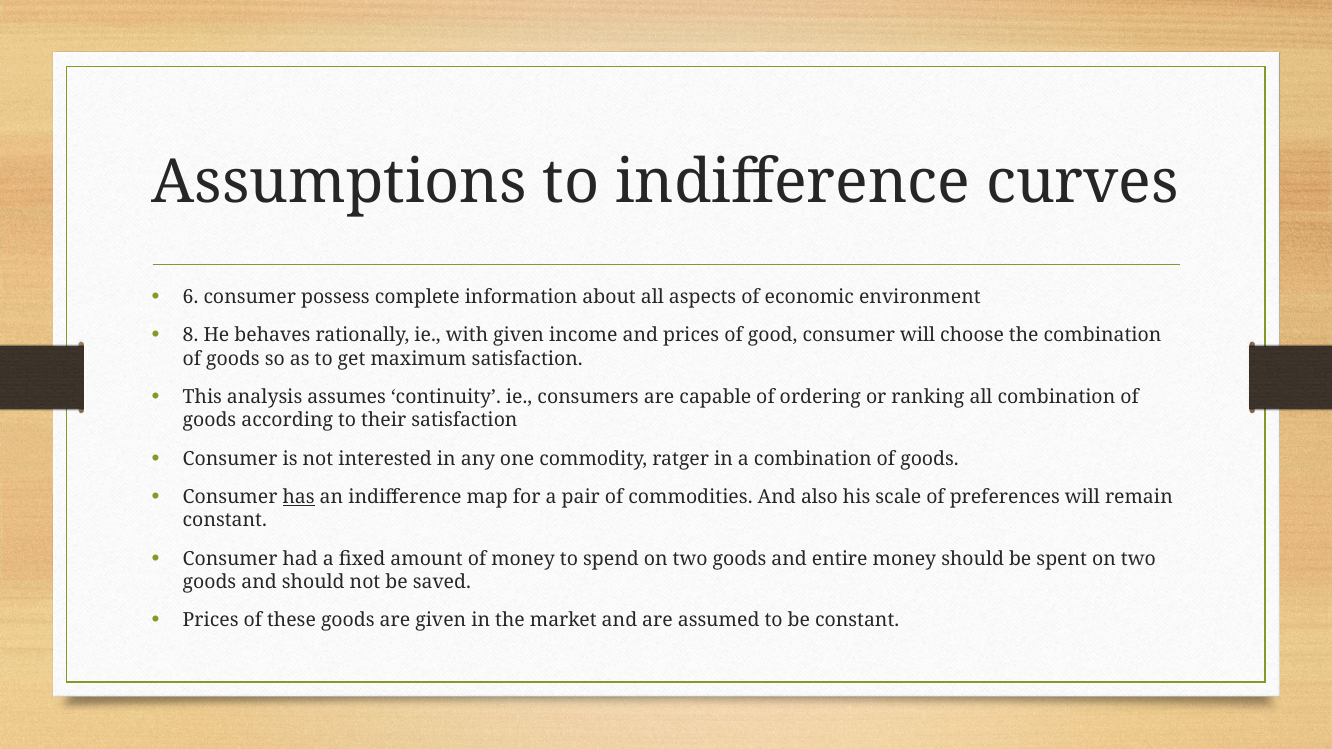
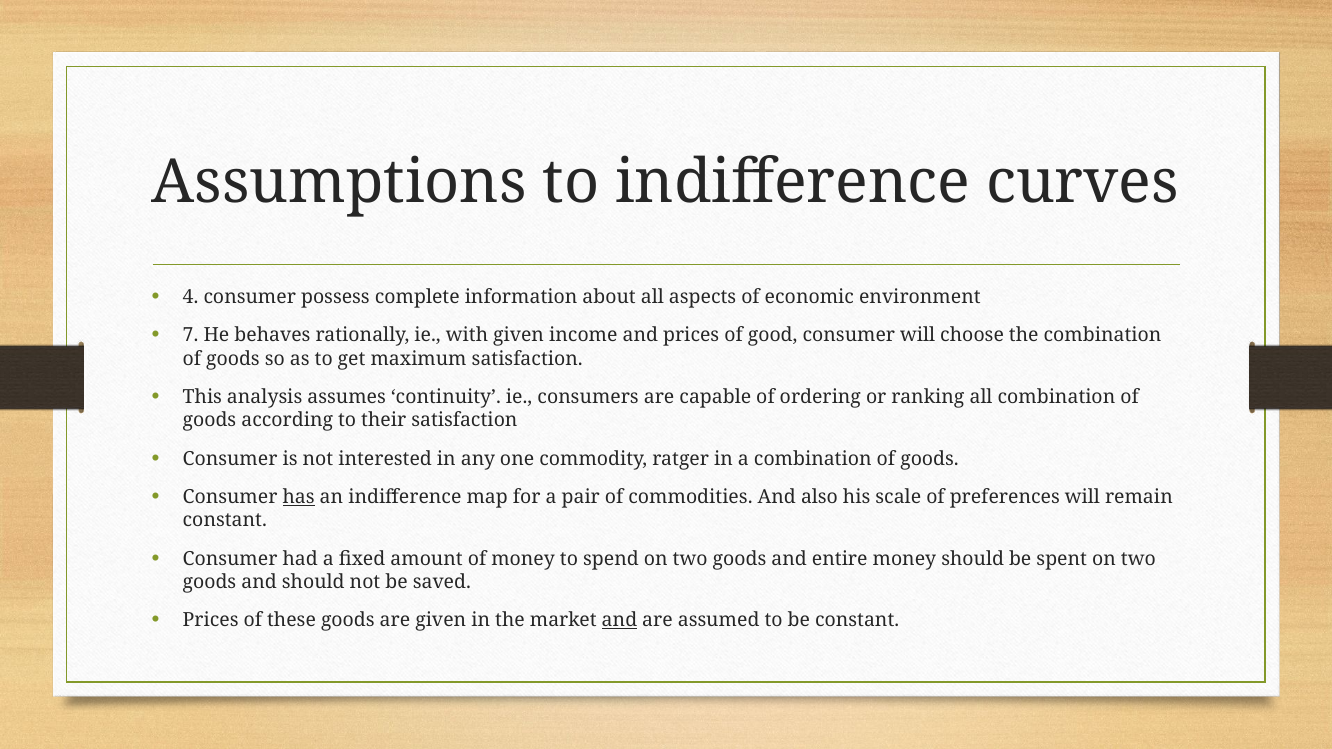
6: 6 -> 4
8: 8 -> 7
and at (619, 621) underline: none -> present
